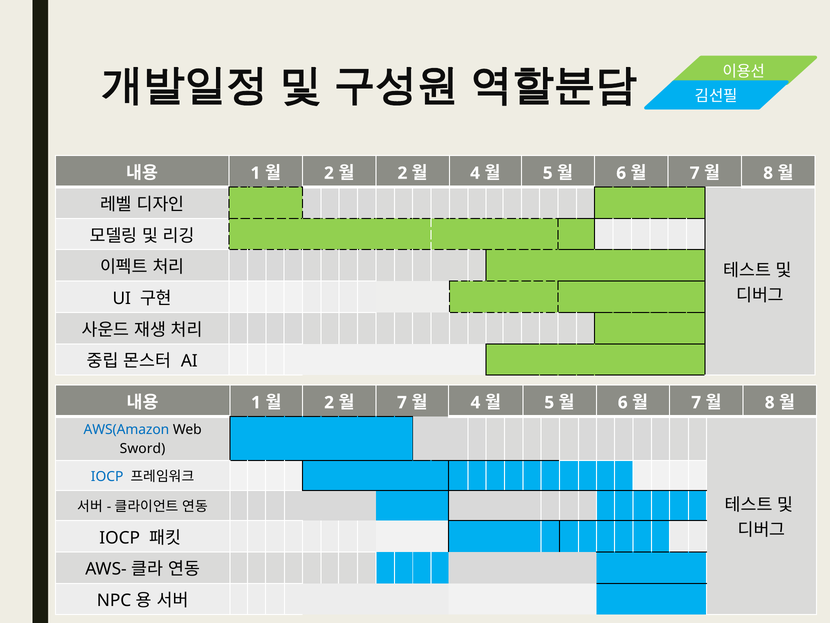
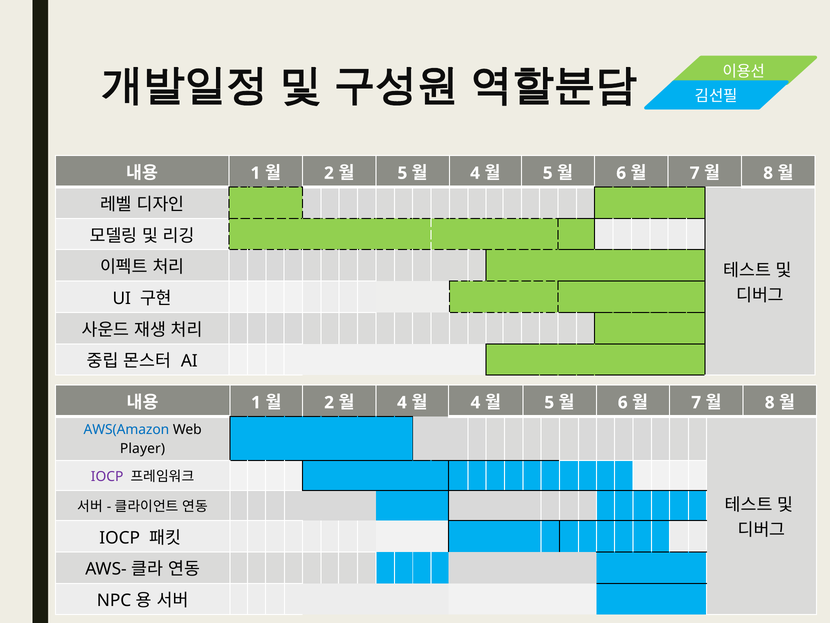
2 at (402, 173): 2 -> 5
7 at (402, 402): 7 -> 4
Sword: Sword -> Player
IOCP at (107, 477) colour: blue -> purple
